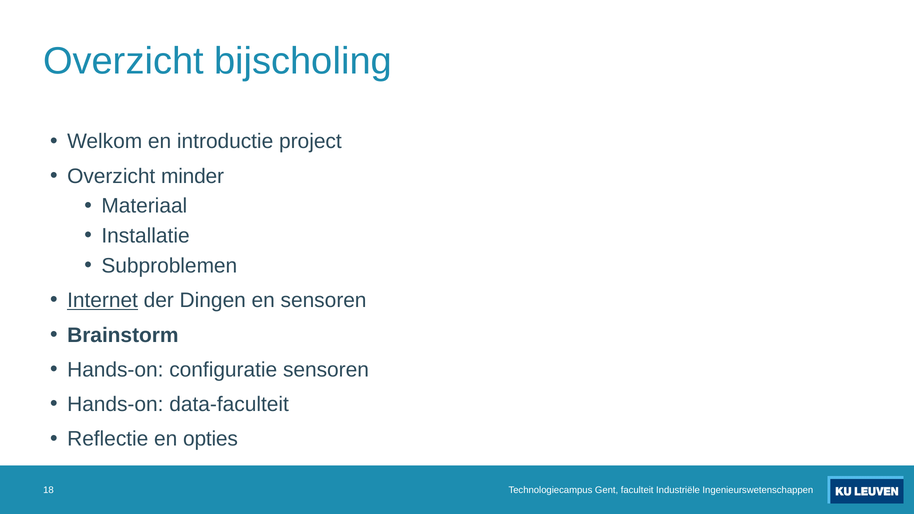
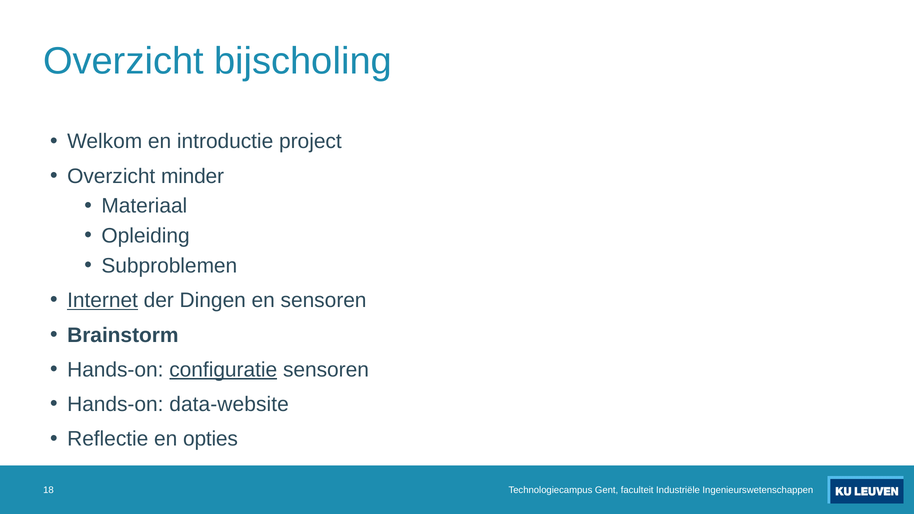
Installatie: Installatie -> Opleiding
configuratie underline: none -> present
data-faculteit: data-faculteit -> data-website
